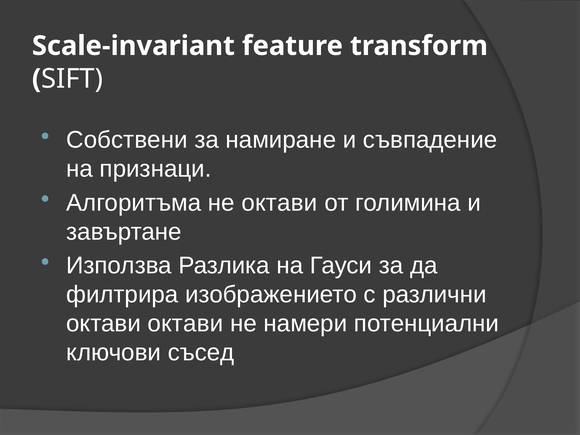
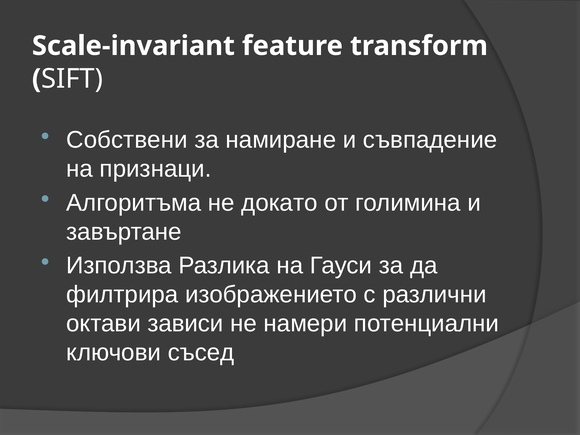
не октави: октави -> докато
октави октави: октави -> зависи
